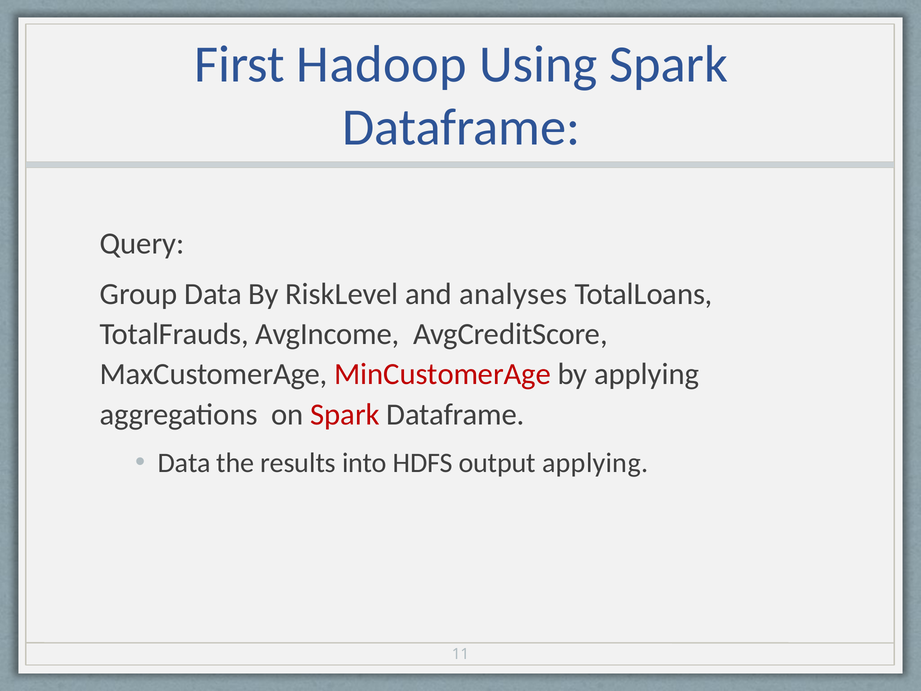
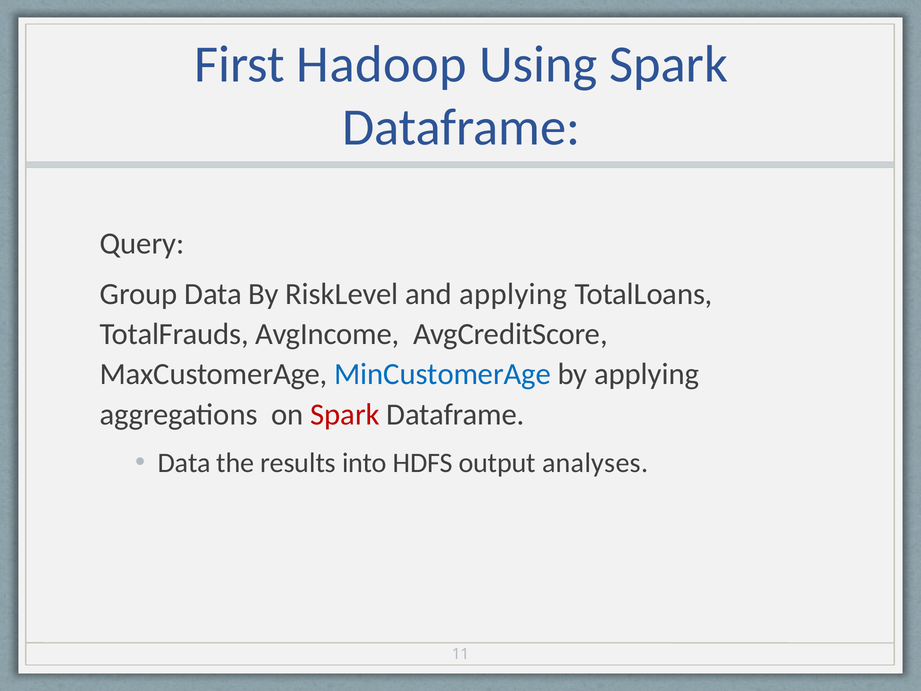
and analyses: analyses -> applying
MinCustomerAge colour: red -> blue
output applying: applying -> analyses
